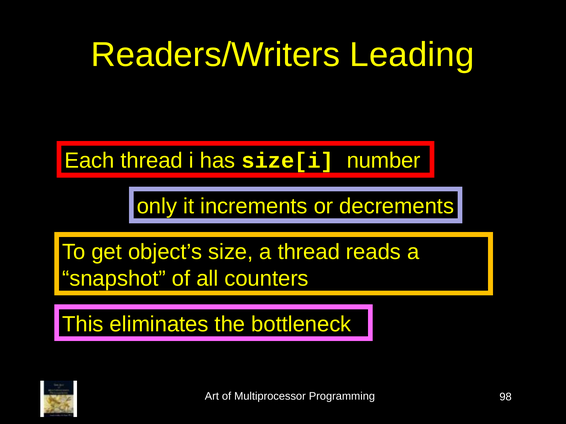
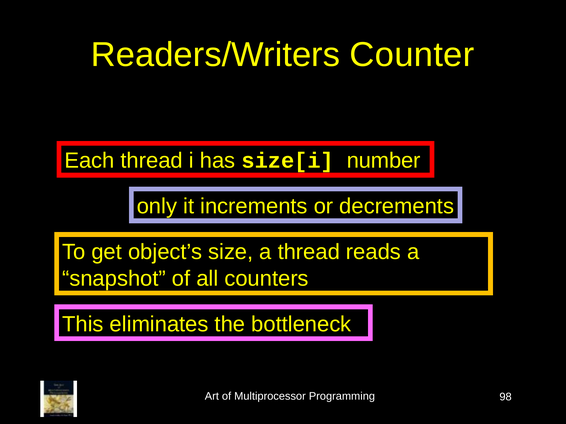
Leading: Leading -> Counter
